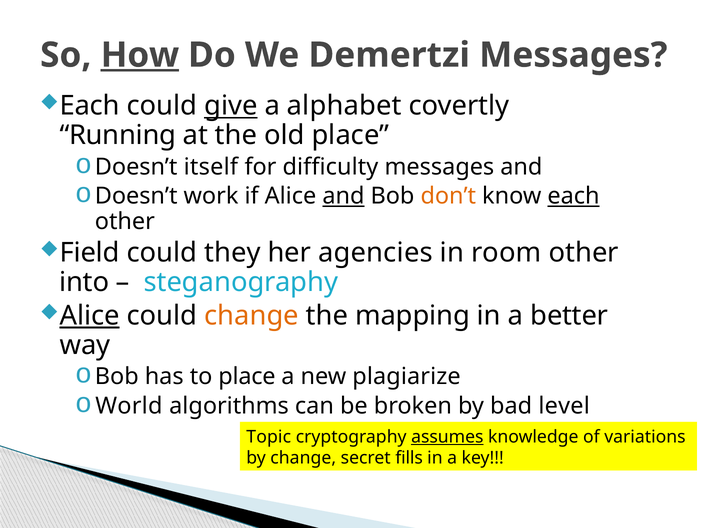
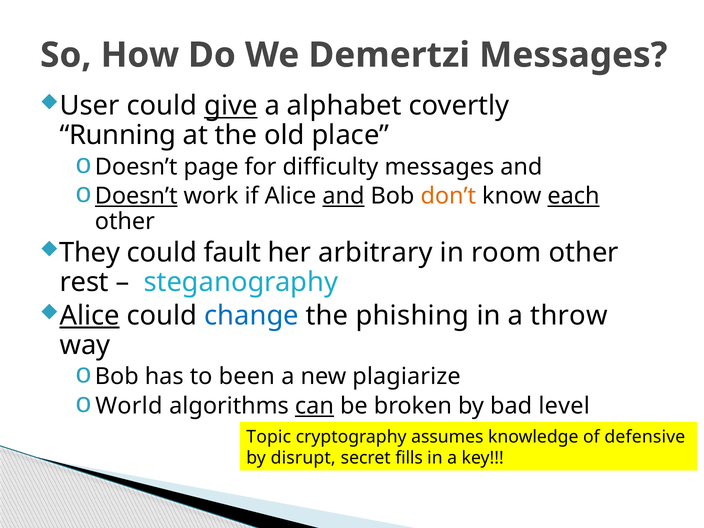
How underline: present -> none
Each at (90, 106): Each -> User
itself: itself -> page
Doesn’t at (136, 196) underline: none -> present
Field: Field -> They
they: they -> fault
agencies: agencies -> arbitrary
into: into -> rest
change at (252, 316) colour: orange -> blue
mapping: mapping -> phishing
better: better -> throw
to place: place -> been
can underline: none -> present
assumes underline: present -> none
variations: variations -> defensive
by change: change -> disrupt
